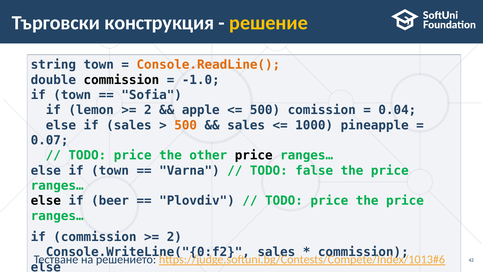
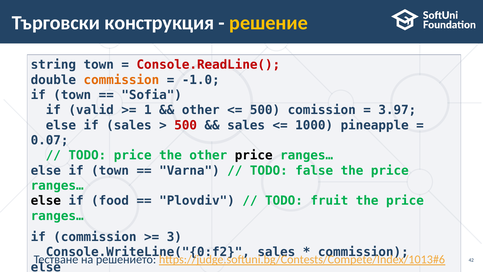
Console.ReadLine( colour: orange -> red
commission at (121, 80) colour: black -> orange
lemon: lemon -> valid
2 at (148, 110): 2 -> 1
apple at (201, 110): apple -> other
0.04: 0.04 -> 3.97
500 at (186, 125) colour: orange -> red
beer: beer -> food
price at (329, 201): price -> fruit
2 at (174, 237): 2 -> 3
